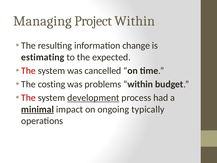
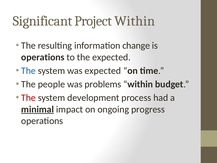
Managing: Managing -> Significant
estimating at (43, 57): estimating -> operations
The at (28, 71) colour: red -> blue
was cancelled: cancelled -> expected
costing: costing -> people
development underline: present -> none
typically: typically -> progress
